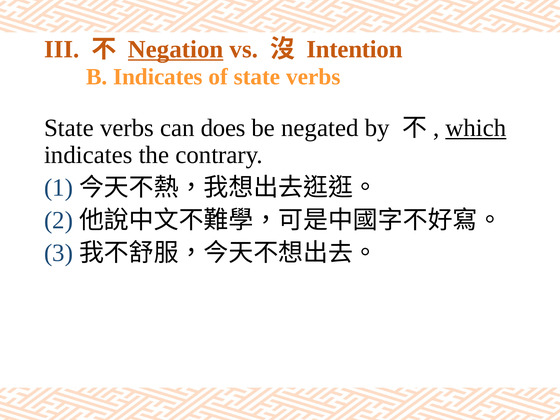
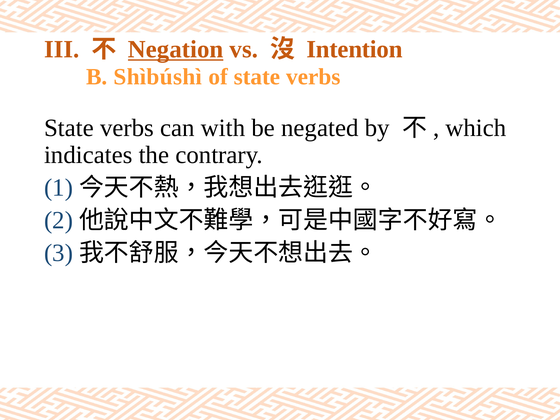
B Indicates: Indicates -> Shìbúshì
does: does -> with
which underline: present -> none
